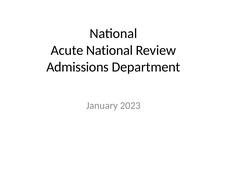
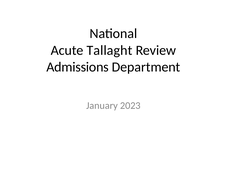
Acute National: National -> Tallaght
